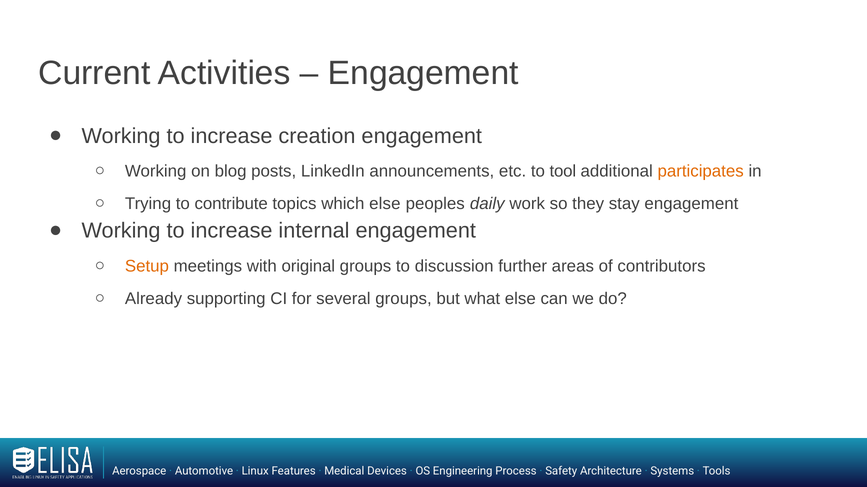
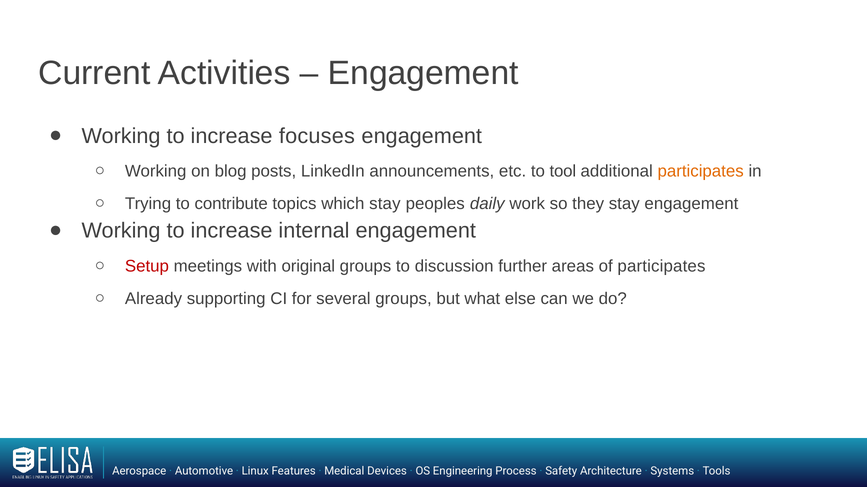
creation: creation -> focuses
which else: else -> stay
Setup colour: orange -> red
of contributors: contributors -> participates
